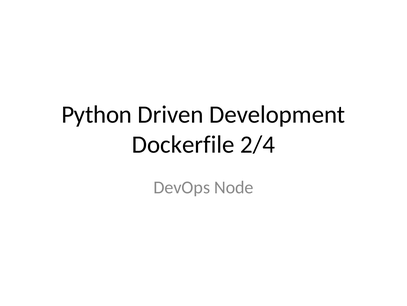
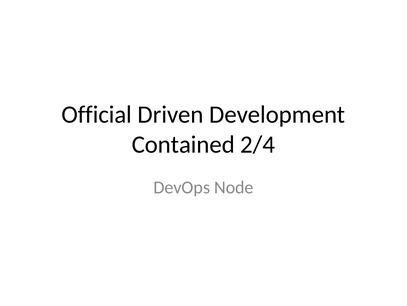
Python: Python -> Official
Dockerfile: Dockerfile -> Contained
